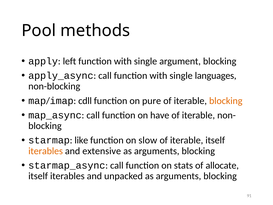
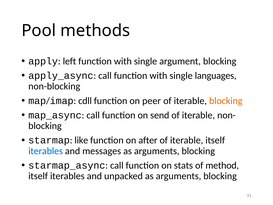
pure: pure -> peer
have: have -> send
slow: slow -> after
iterables at (46, 151) colour: orange -> blue
extensive: extensive -> messages
allocate: allocate -> method
